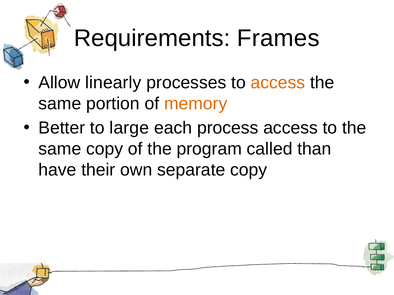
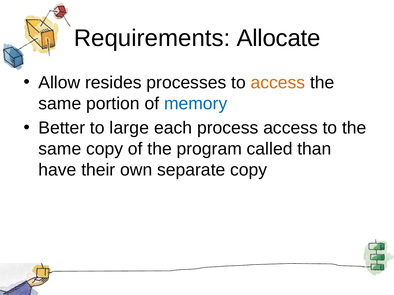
Frames: Frames -> Allocate
linearly: linearly -> resides
memory colour: orange -> blue
